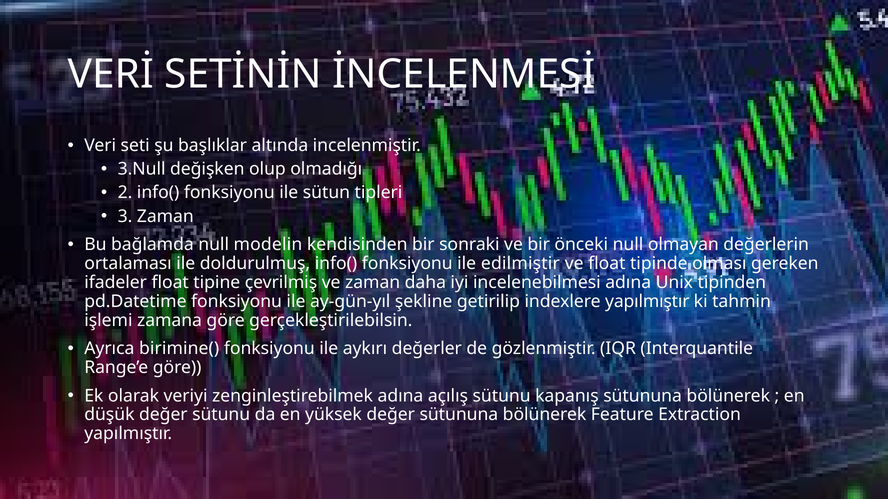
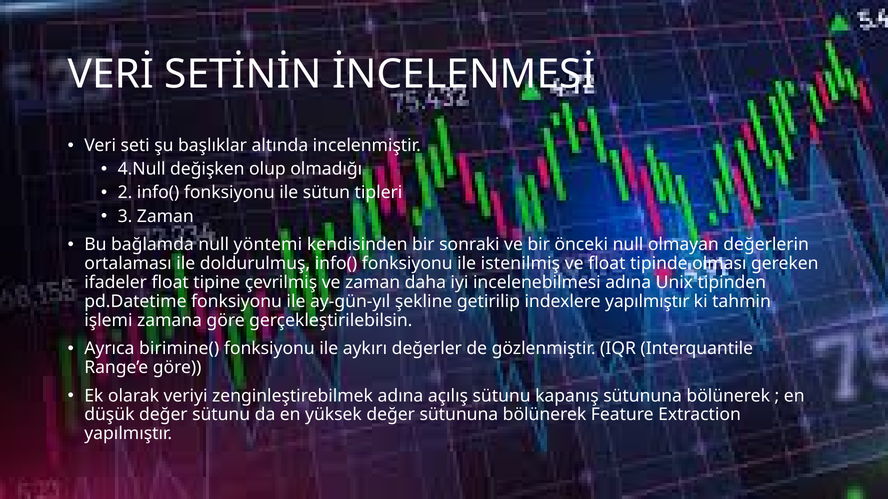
3.Null: 3.Null -> 4.Null
modelin: modelin -> yöntemi
edilmiştir: edilmiştir -> istenilmiş
